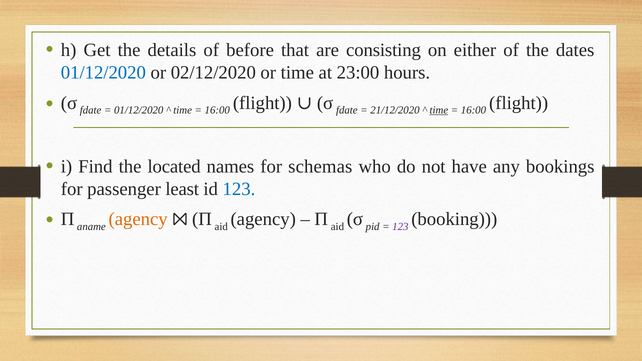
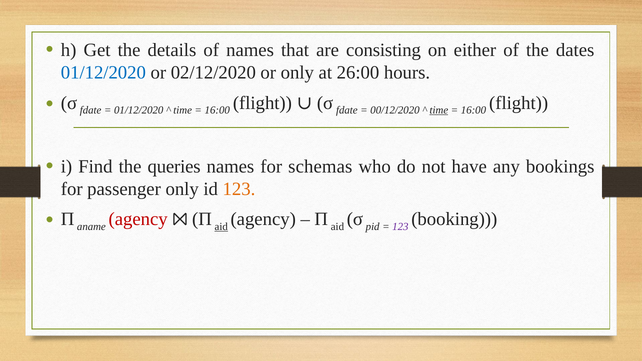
of before: before -> names
or time: time -> only
23:00: 23:00 -> 26:00
21/12/2020: 21/12/2020 -> 00/12/2020
located: located -> queries
passenger least: least -> only
123 at (239, 189) colour: blue -> orange
agency at (138, 219) colour: orange -> red
aid at (221, 227) underline: none -> present
